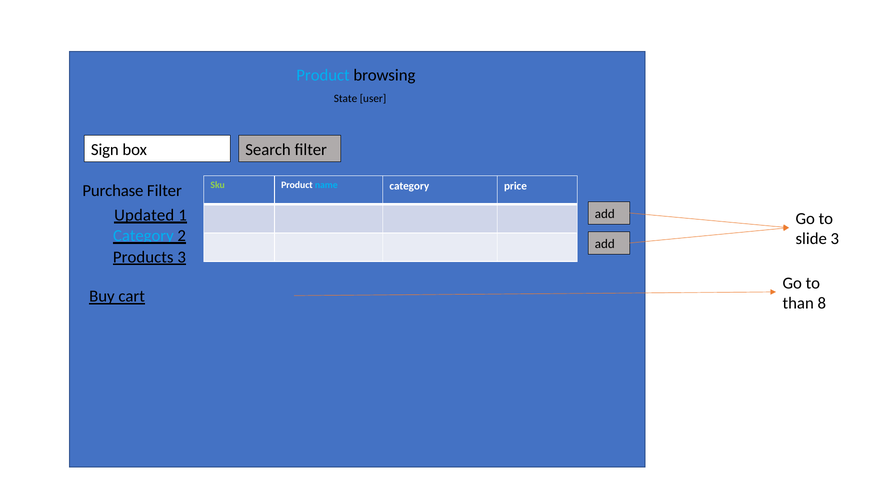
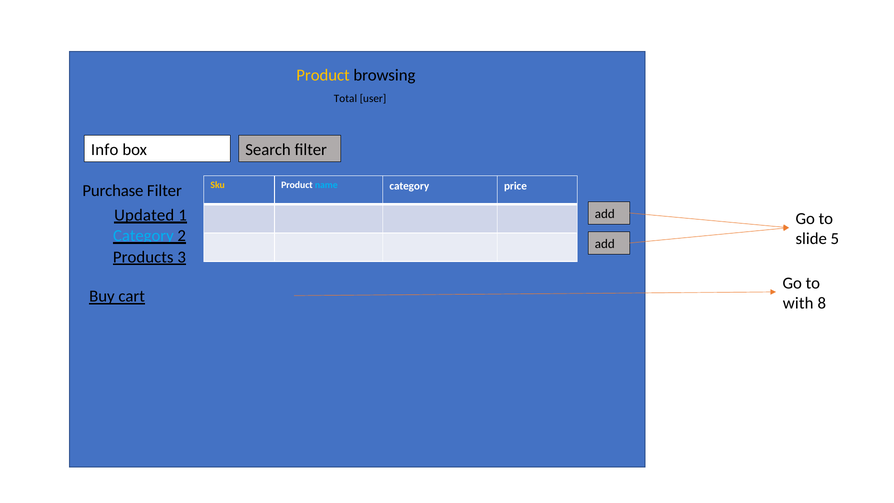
Product at (323, 75) colour: light blue -> yellow
State: State -> Total
Sign: Sign -> Info
Sku colour: light green -> yellow
slide 3: 3 -> 5
than: than -> with
